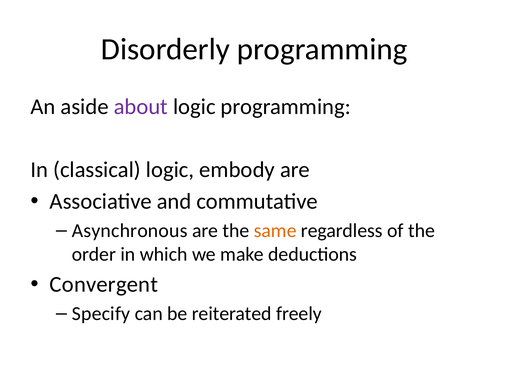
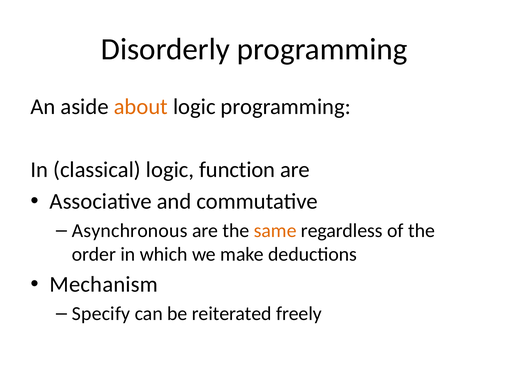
about colour: purple -> orange
embody: embody -> function
Convergent: Convergent -> Mechanism
